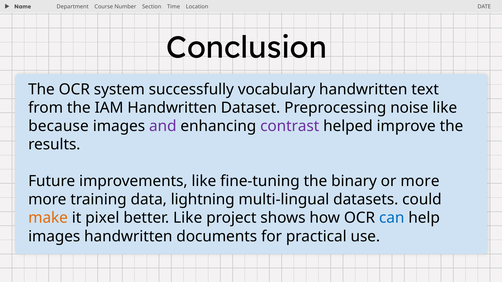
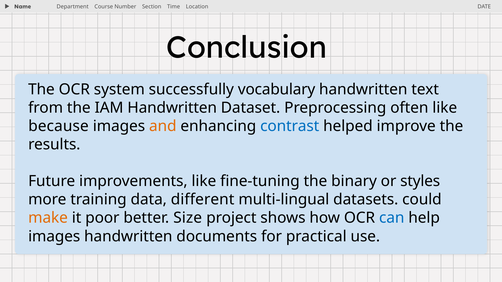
noise: noise -> often
and colour: purple -> orange
contrast colour: purple -> blue
or more: more -> styles
lightning: lightning -> different
pixel: pixel -> poor
better Like: Like -> Size
